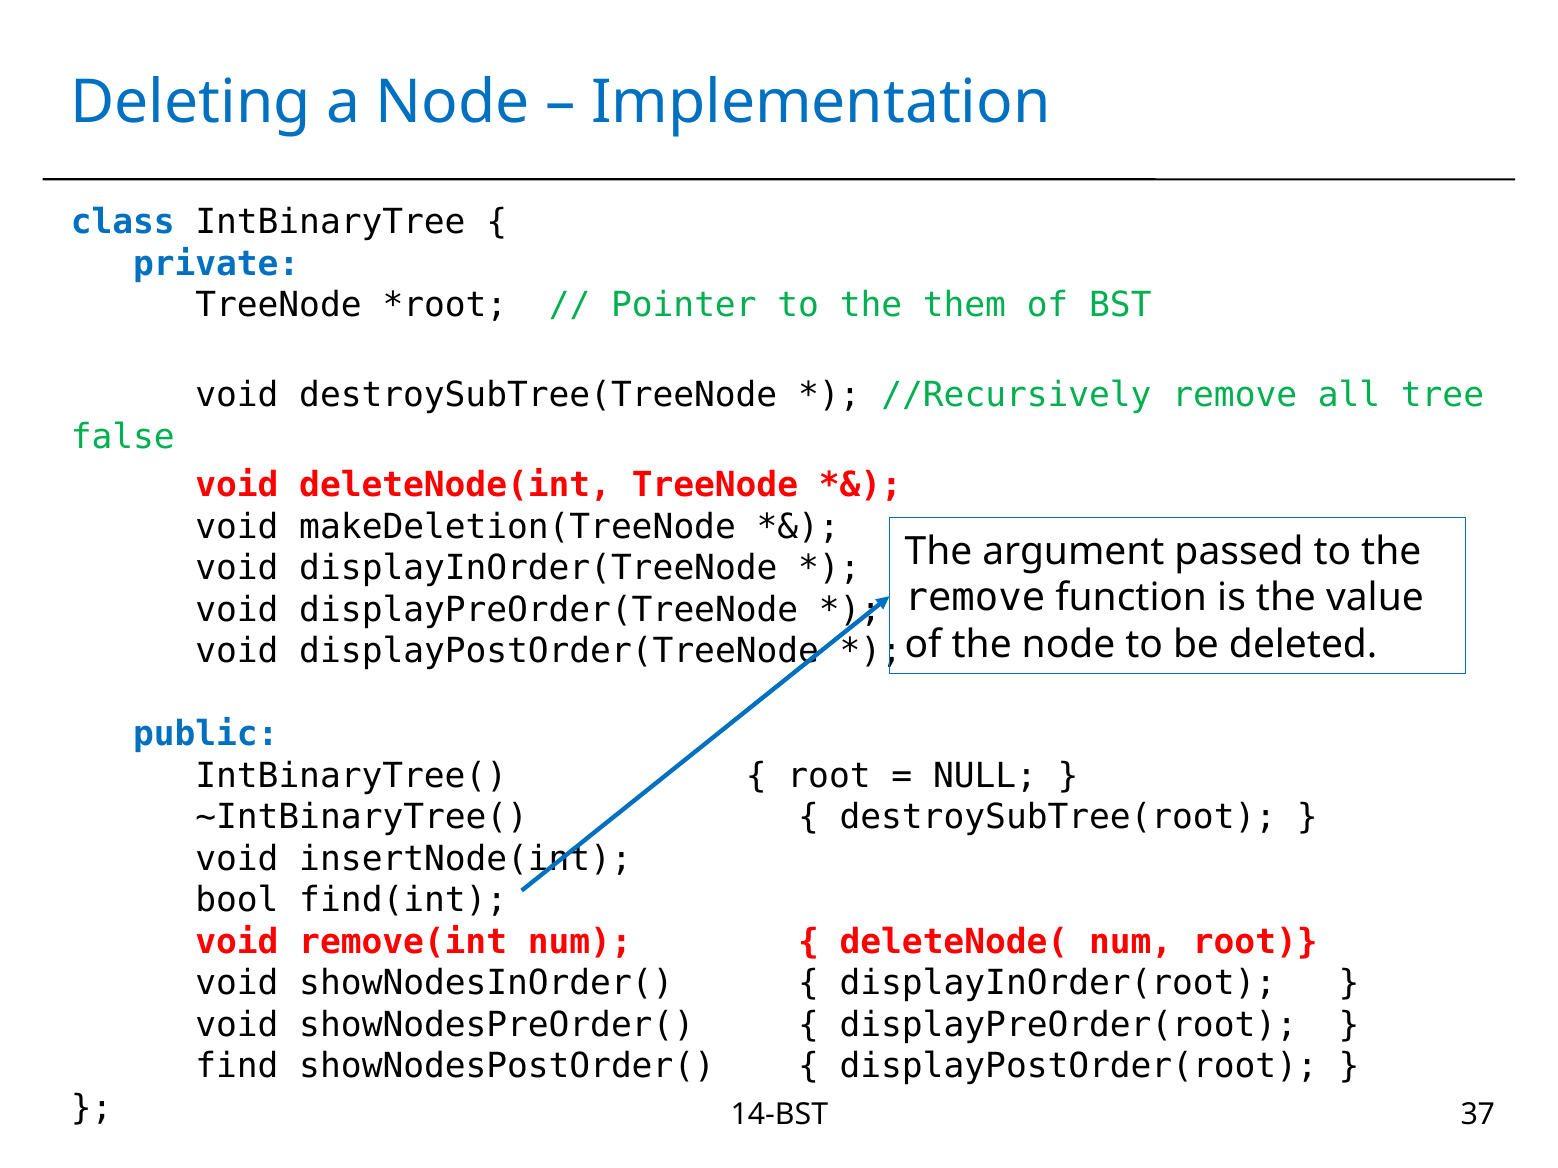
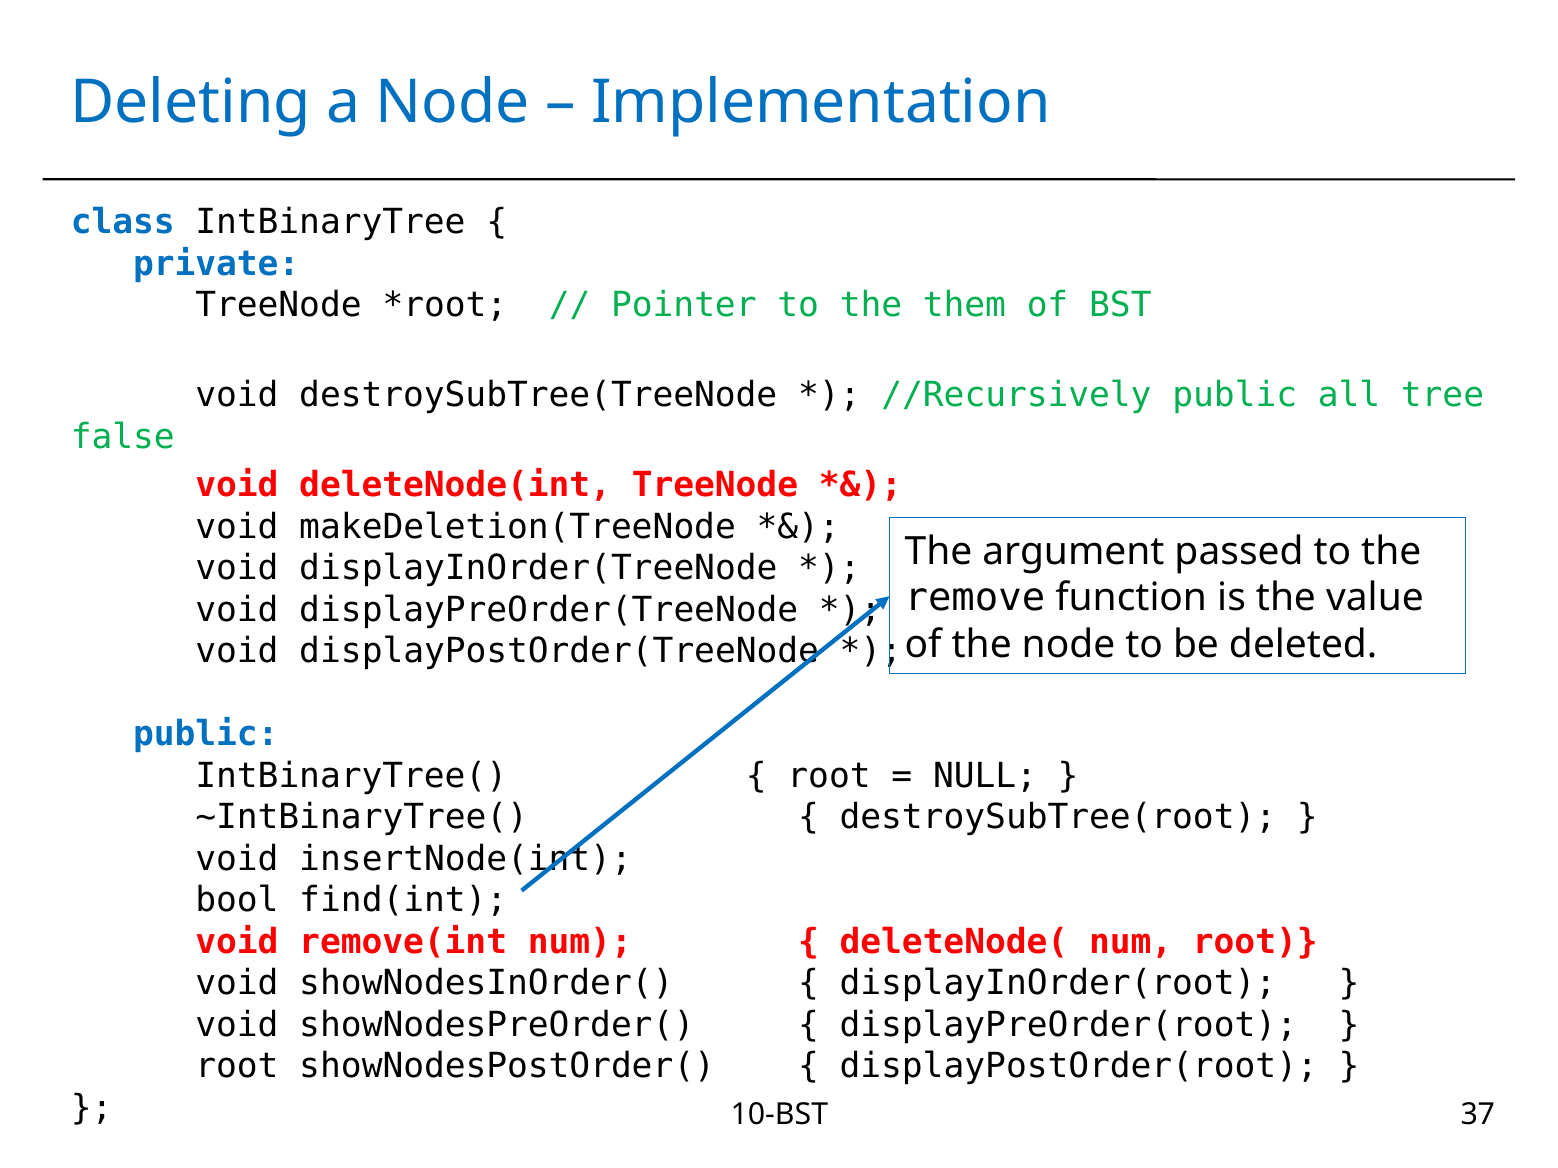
//Recursively remove: remove -> public
find at (237, 1067): find -> root
14-BST: 14-BST -> 10-BST
